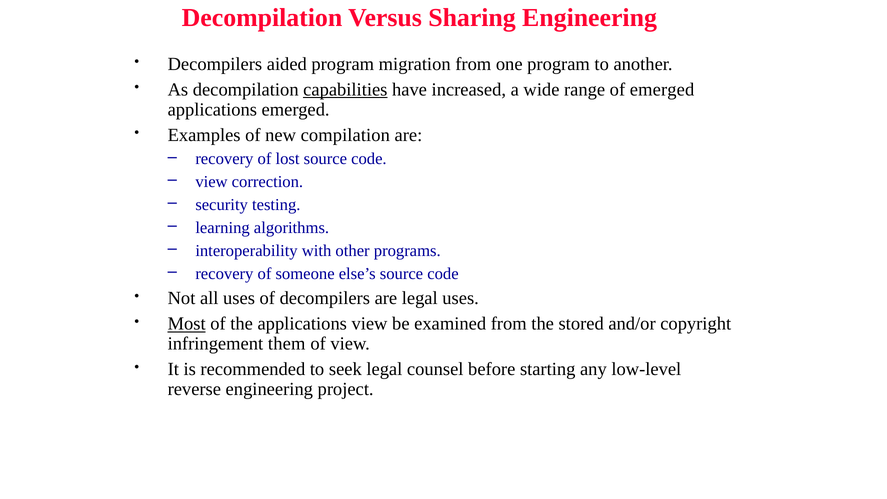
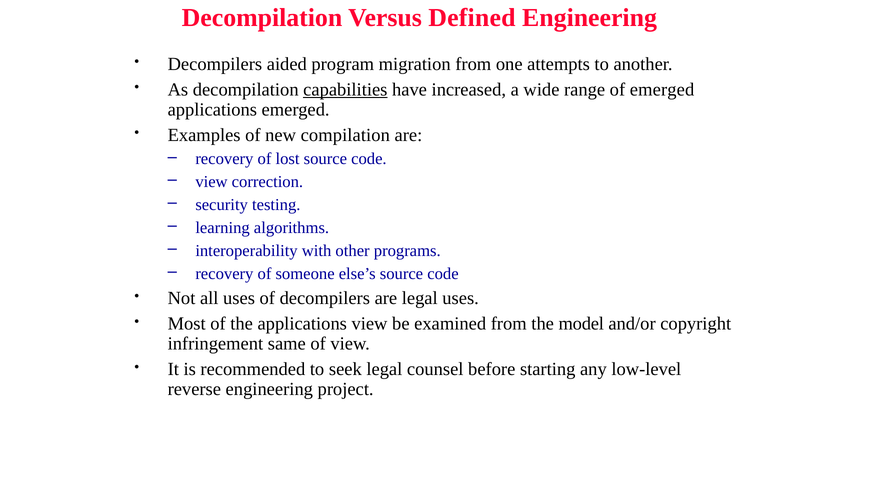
Sharing: Sharing -> Defined
one program: program -> attempts
Most underline: present -> none
stored: stored -> model
them: them -> same
